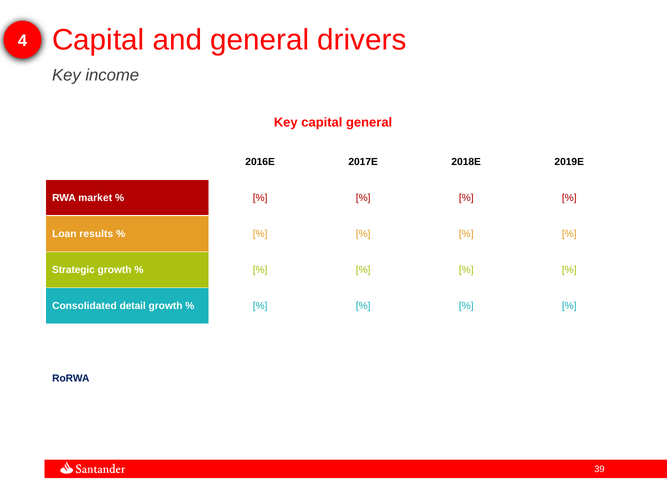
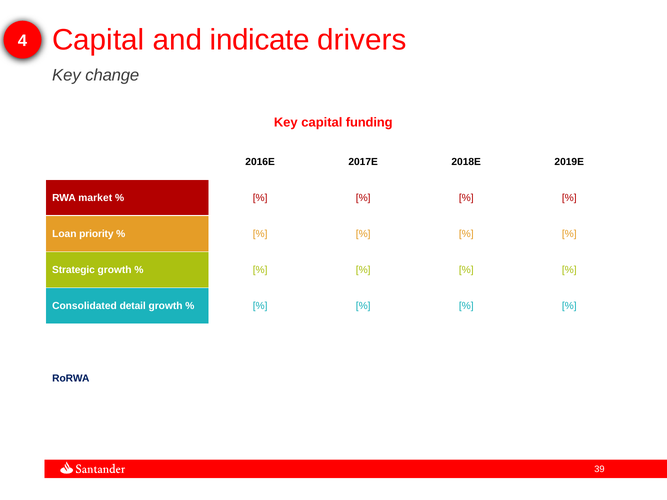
and general: general -> indicate
income: income -> change
capital general: general -> funding
results: results -> priority
